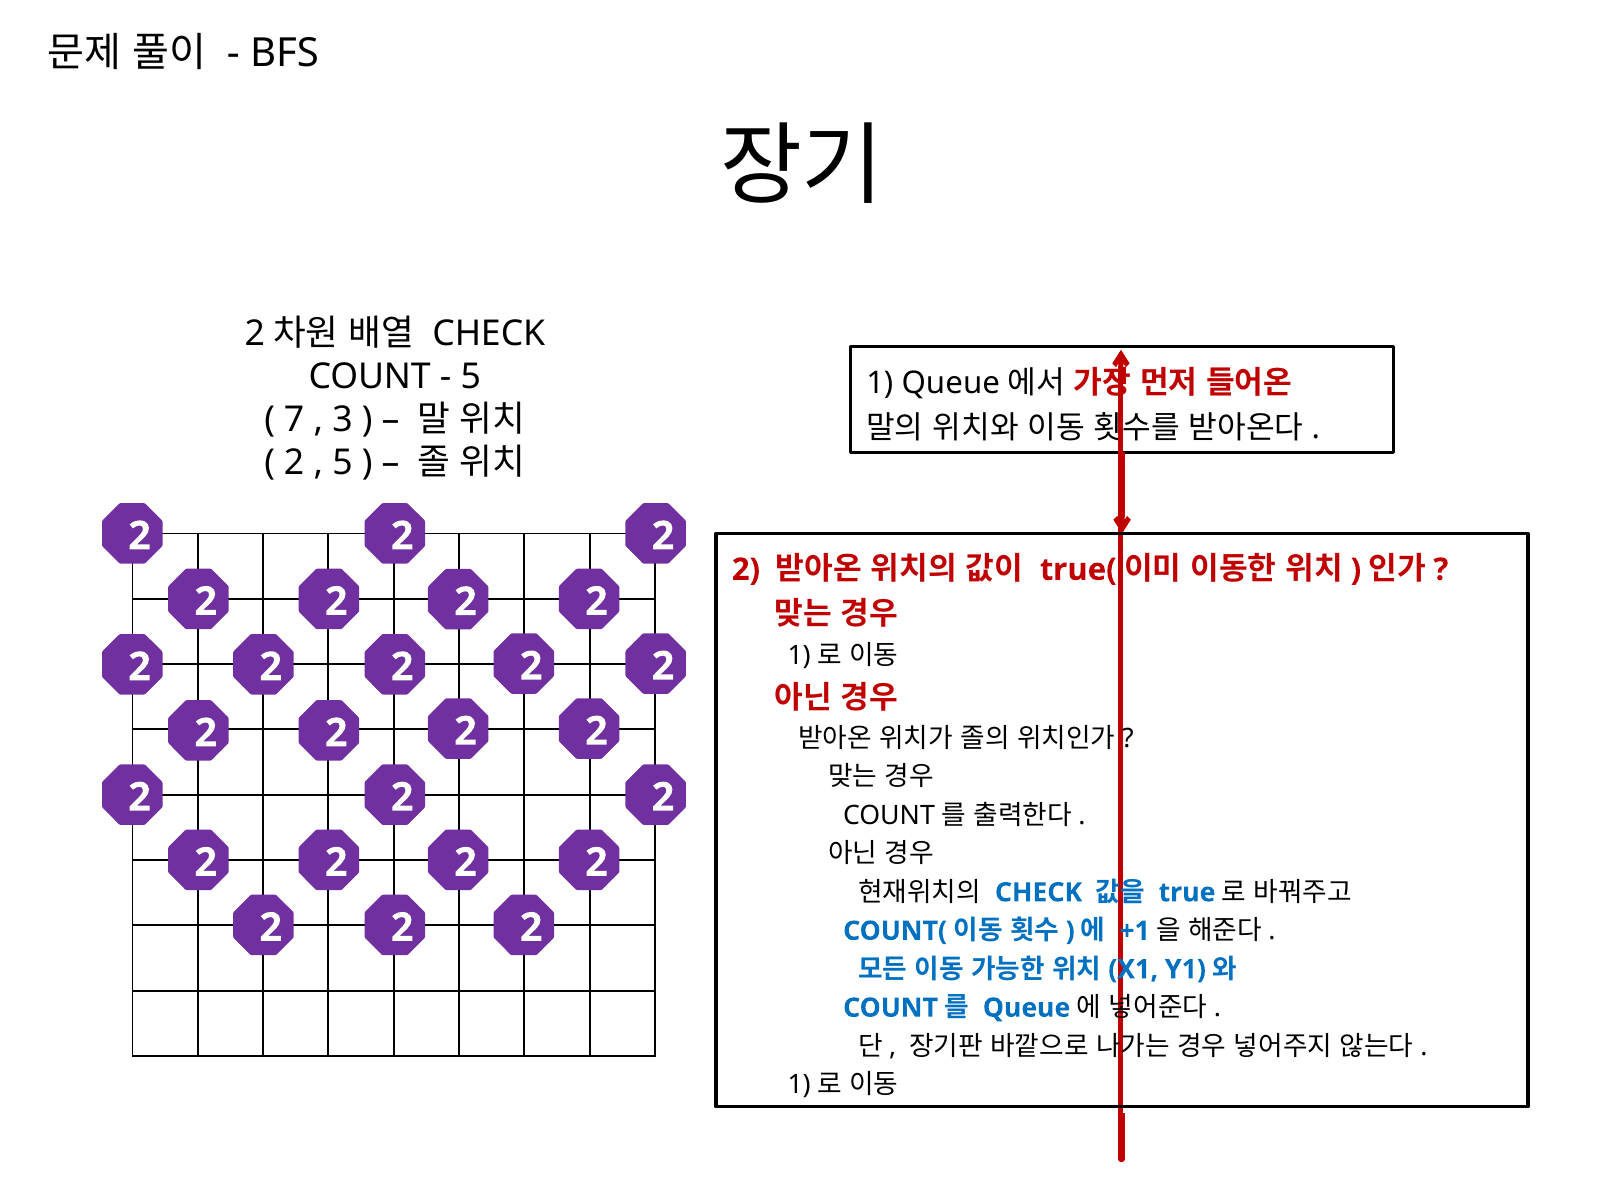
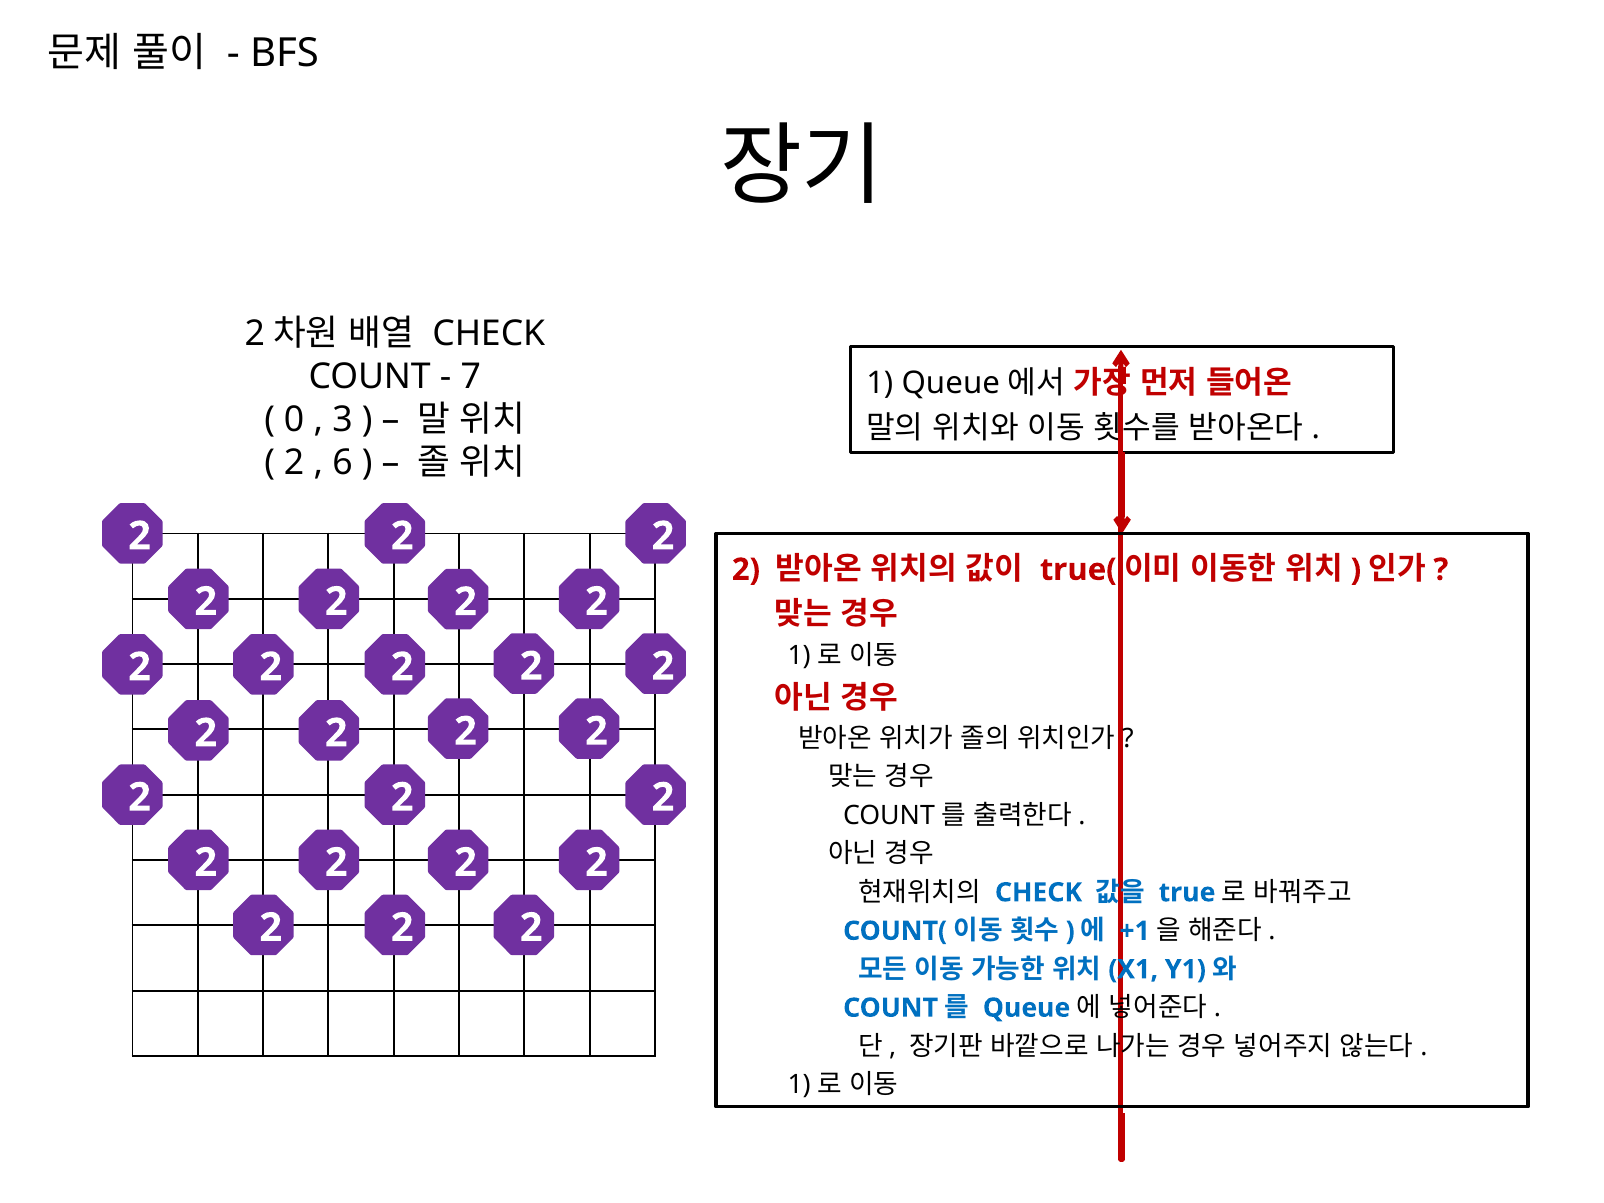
5 at (471, 377): 5 -> 7
7: 7 -> 0
5 at (342, 462): 5 -> 6
